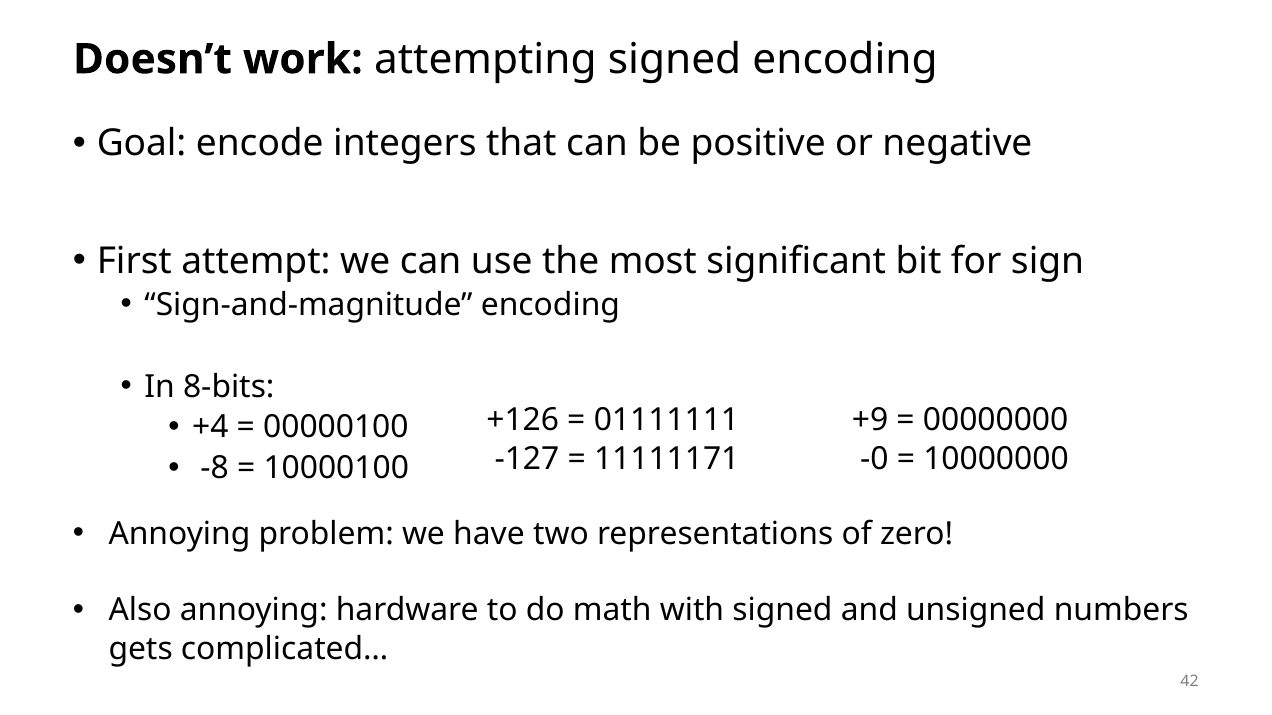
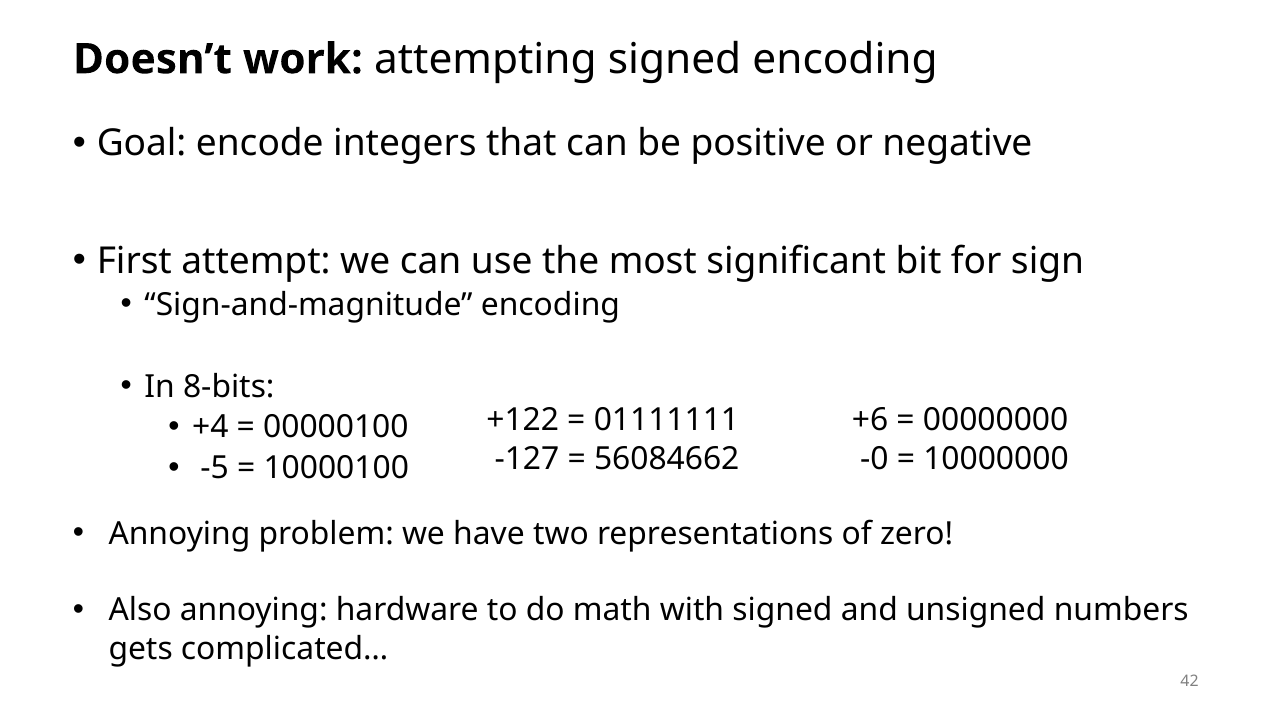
+126: +126 -> +122
+9: +9 -> +6
11111171: 11111171 -> 56084662
-8: -8 -> -5
